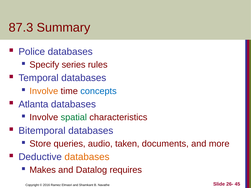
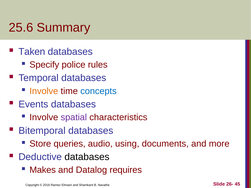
87.3: 87.3 -> 25.6
Police: Police -> Taken
series: series -> police
Atlanta: Atlanta -> Events
spatial colour: green -> purple
taken: taken -> using
databases at (87, 157) colour: orange -> black
